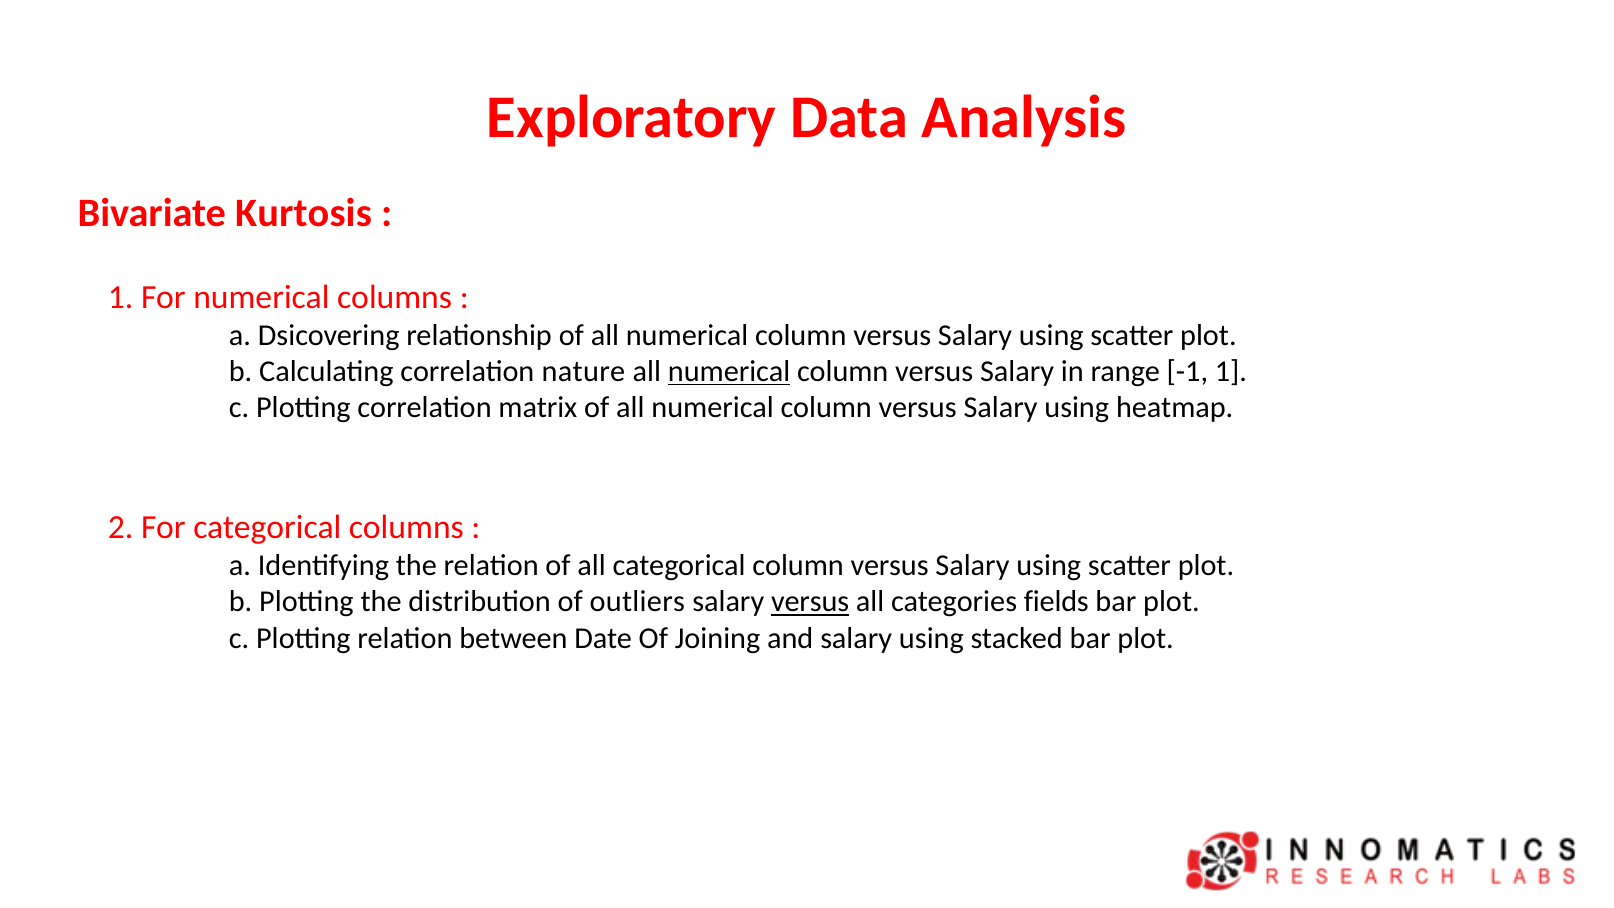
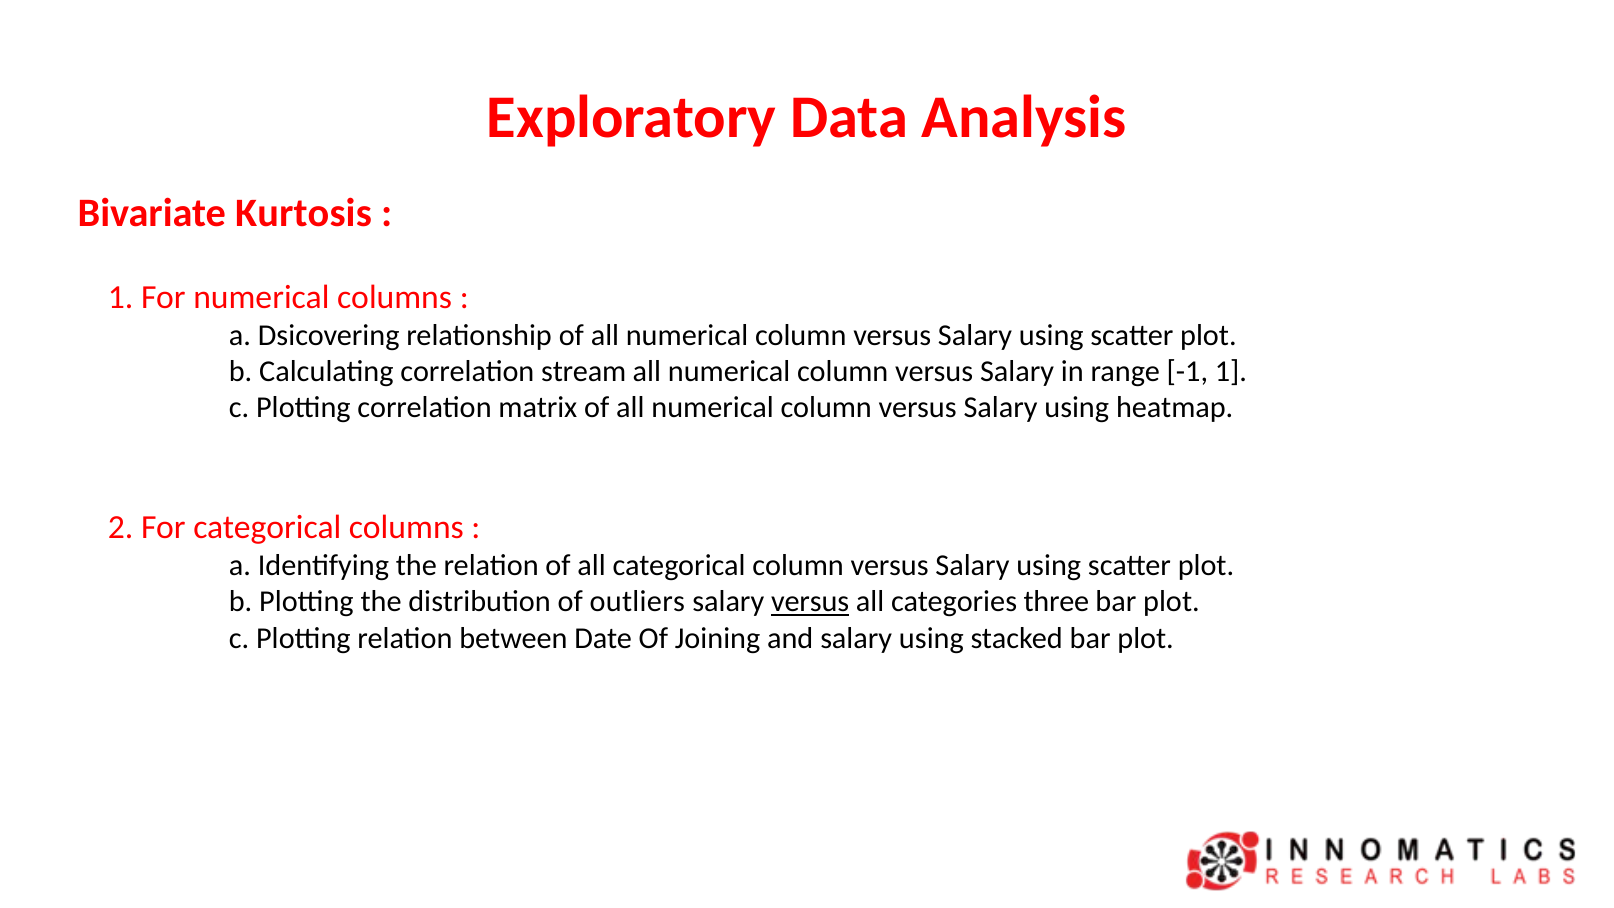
nature: nature -> stream
numerical at (729, 371) underline: present -> none
fields: fields -> three
